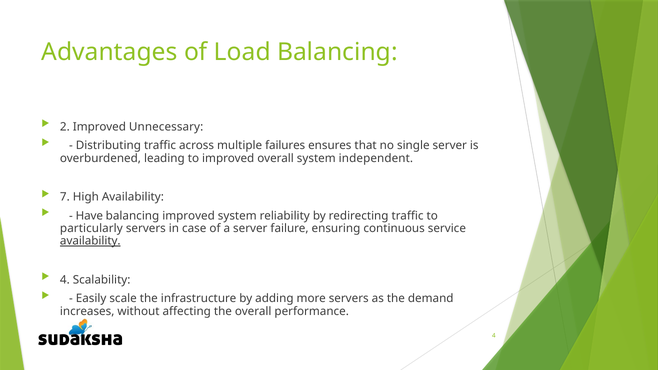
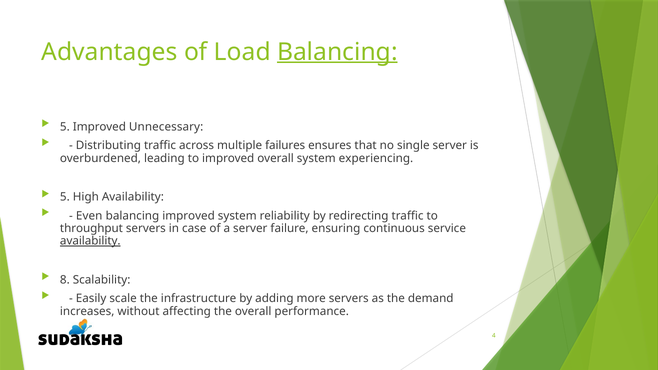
Balancing at (337, 52) underline: none -> present
2 at (65, 127): 2 -> 5
independent: independent -> experiencing
7 at (65, 197): 7 -> 5
Have: Have -> Even
particularly: particularly -> throughput
4 at (65, 280): 4 -> 8
